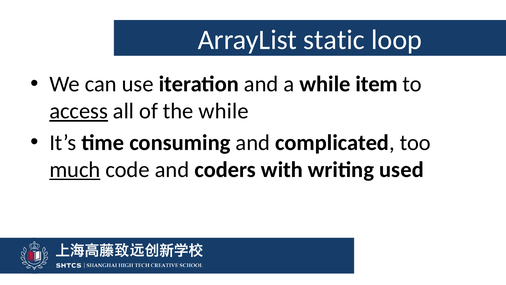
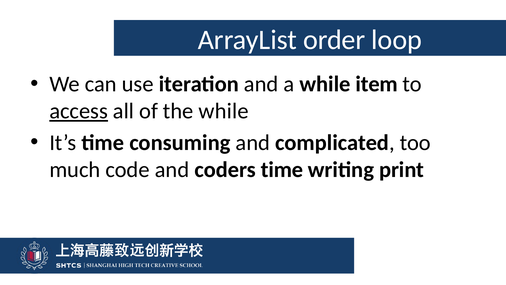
static: static -> order
much underline: present -> none
coders with: with -> time
used: used -> print
